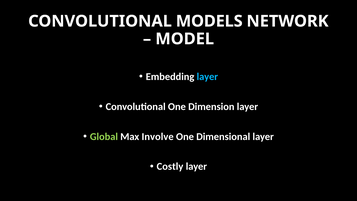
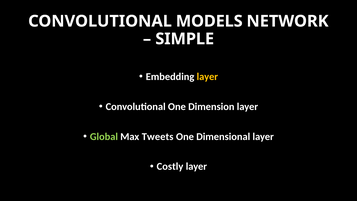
MODEL: MODEL -> SIMPLE
layer at (207, 77) colour: light blue -> yellow
Involve: Involve -> Tweets
